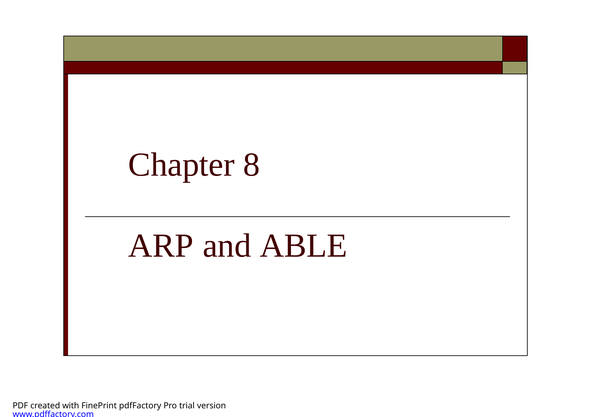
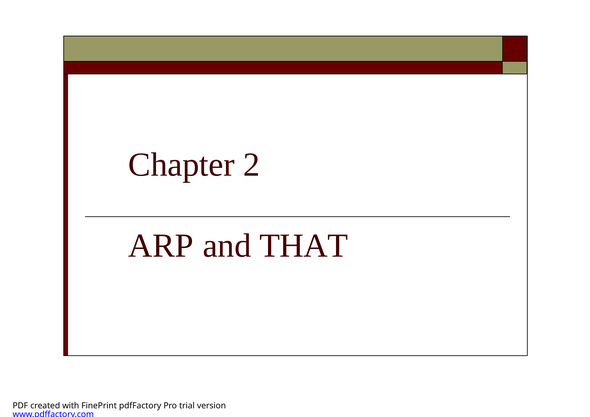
8: 8 -> 2
ABLE: ABLE -> THAT
